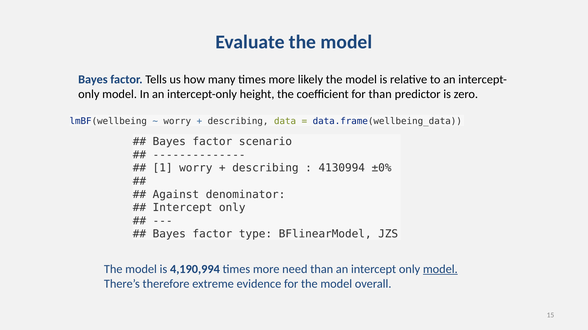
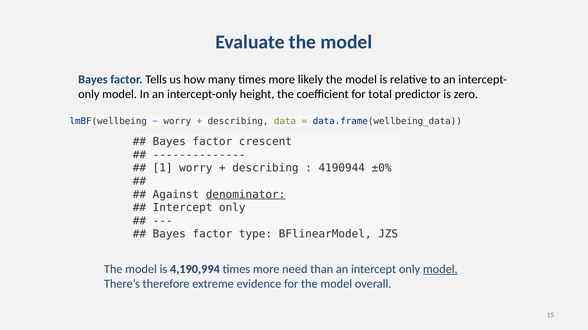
for than: than -> total
scenario: scenario -> crescent
4130994: 4130994 -> 4190944
denominator underline: none -> present
